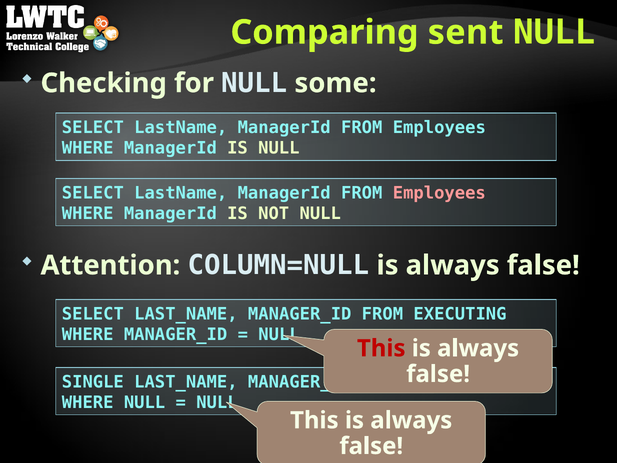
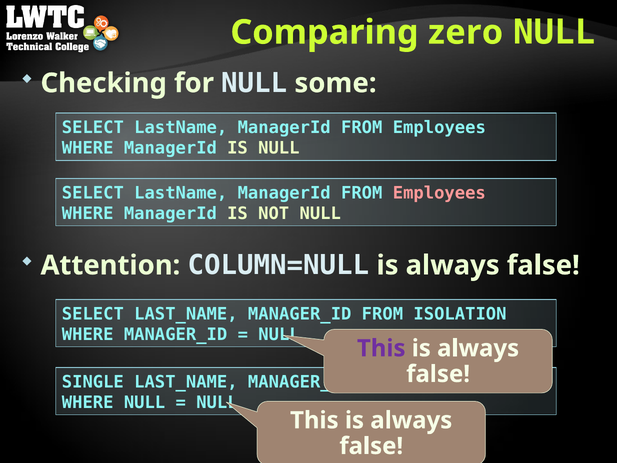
sent: sent -> zero
EXECUTING: EXECUTING -> ISOLATION
This at (381, 348) colour: red -> purple
